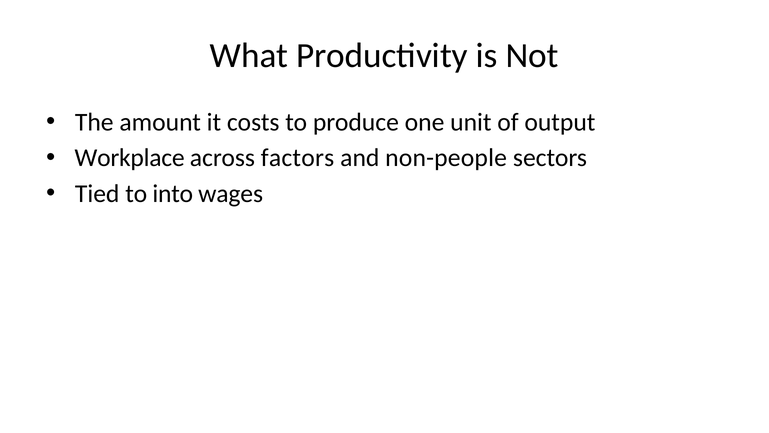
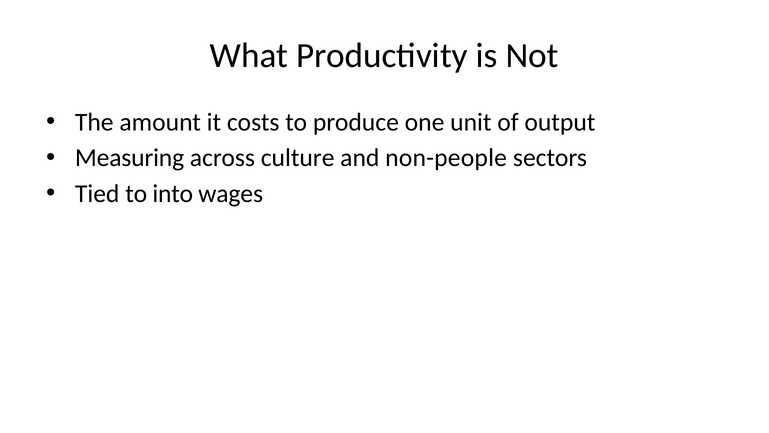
Workplace: Workplace -> Measuring
factors: factors -> culture
